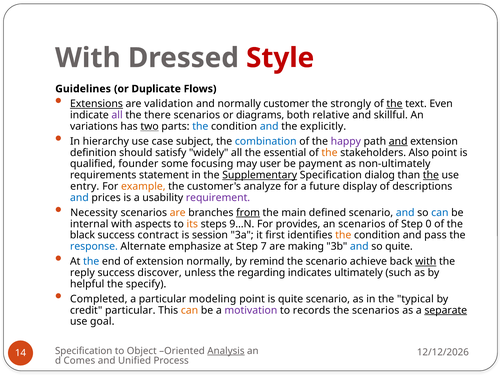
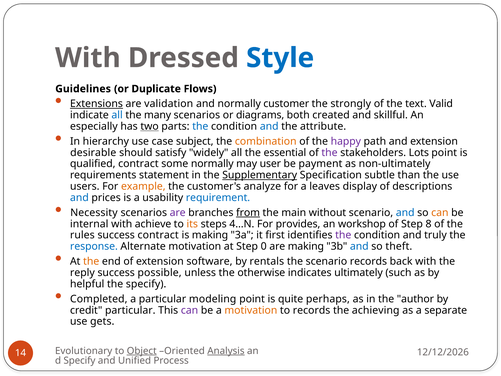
Style colour: red -> blue
the at (394, 104) underline: present -> none
Even: Even -> Valid
all at (117, 115) colour: purple -> blue
there: there -> many
relative: relative -> created
variations: variations -> especially
explicitly: explicitly -> attribute
combination colour: blue -> orange
and at (398, 141) underline: present -> none
definition: definition -> desirable
the at (329, 152) colour: orange -> purple
Also: Also -> Lots
qualified founder: founder -> contract
some focusing: focusing -> normally
dialog: dialog -> subtle
the at (431, 175) underline: present -> none
entry: entry -> users
future: future -> leaves
requirement colour: purple -> blue
are at (178, 212) colour: orange -> purple
defined: defined -> without
can at (440, 212) colour: blue -> orange
aspects: aspects -> achieve
9…N: 9…N -> 4…N
an scenarios: scenarios -> workshop
0: 0 -> 8
black: black -> rules
is session: session -> making
the at (343, 235) colour: orange -> purple
pass: pass -> truly
Alternate emphasize: emphasize -> motivation
7: 7 -> 0
so quite: quite -> theft
the at (91, 261) colour: blue -> orange
extension normally: normally -> software
remind: remind -> rentals
scenario achieve: achieve -> records
with at (426, 261) underline: present -> none
discover: discover -> possible
regarding: regarding -> otherwise
quite scenario: scenario -> perhaps
typical: typical -> author
can at (190, 310) colour: orange -> purple
motivation at (251, 310) colour: purple -> orange
the scenarios: scenarios -> achieving
separate underline: present -> none
goal: goal -> gets
Specification at (84, 351): Specification -> Evolutionary
Object underline: none -> present
Comes at (79, 360): Comes -> Specify
